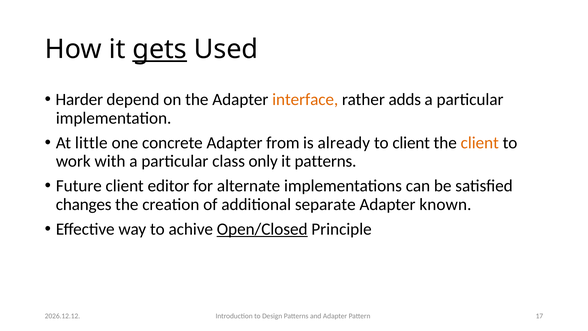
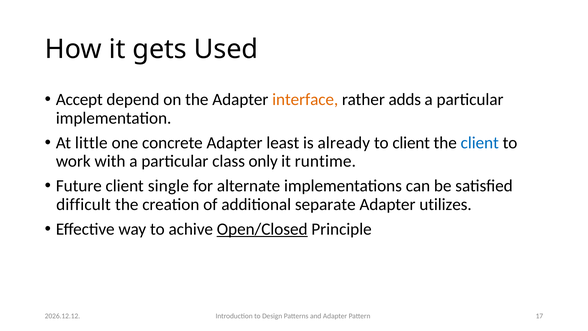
gets underline: present -> none
Harder: Harder -> Accept
from: from -> least
client at (480, 143) colour: orange -> blue
it patterns: patterns -> runtime
editor: editor -> single
changes: changes -> difficult
known: known -> utilizes
